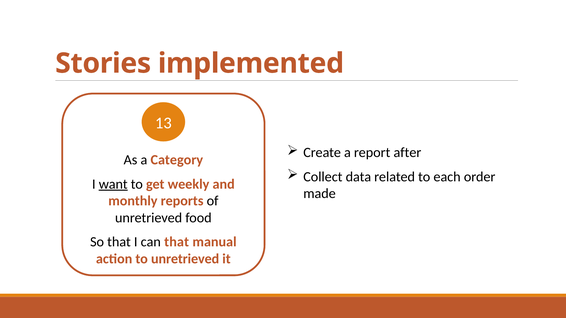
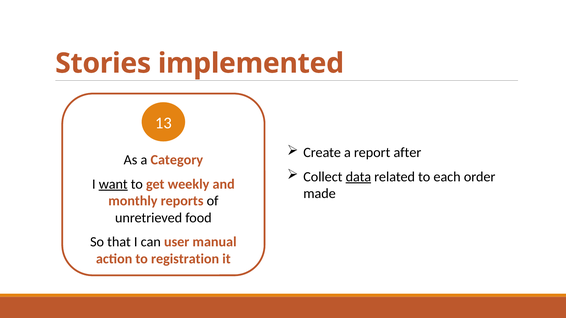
data underline: none -> present
can that: that -> user
to unretrieved: unretrieved -> registration
